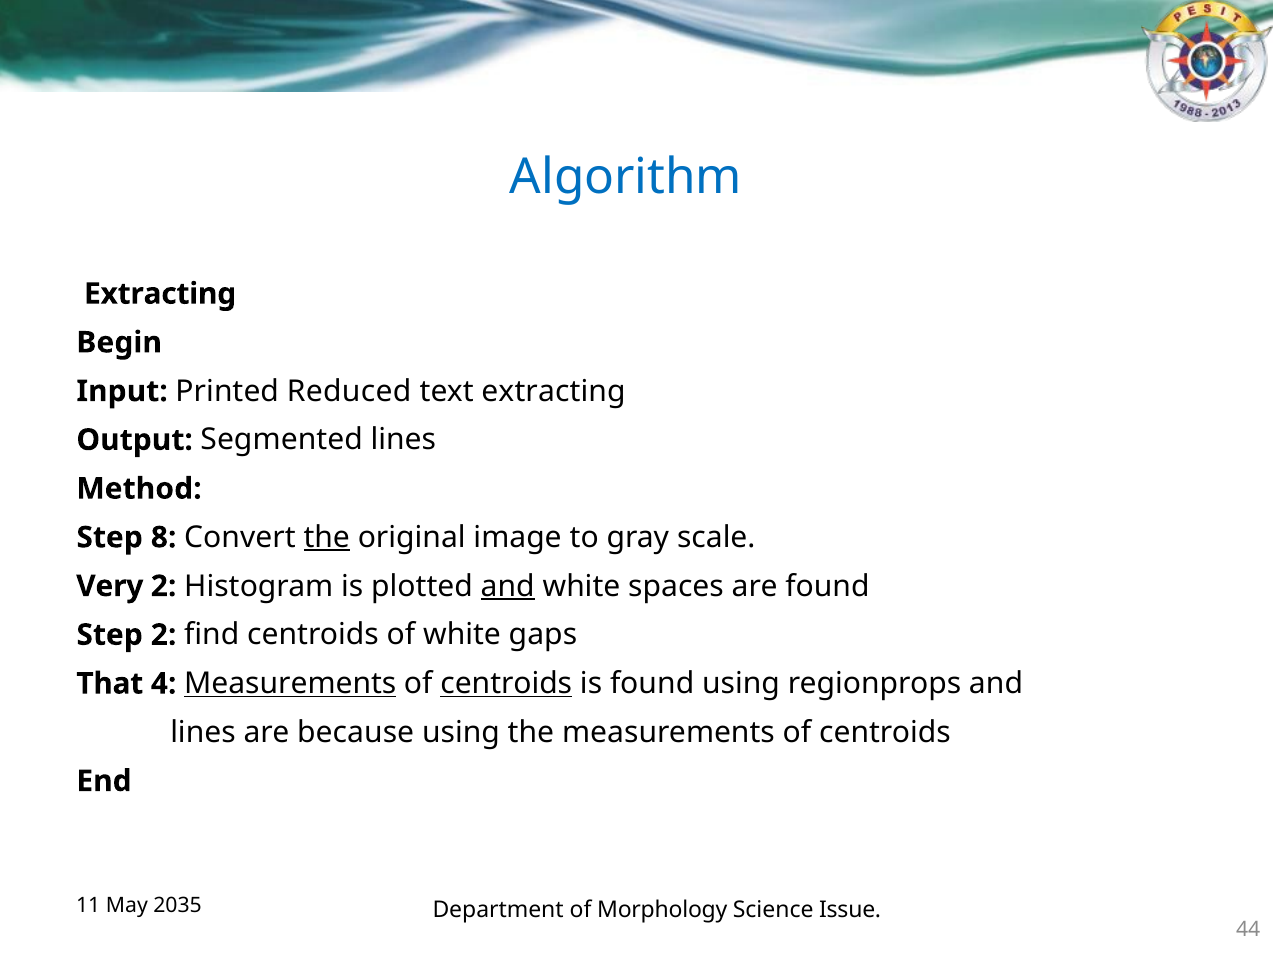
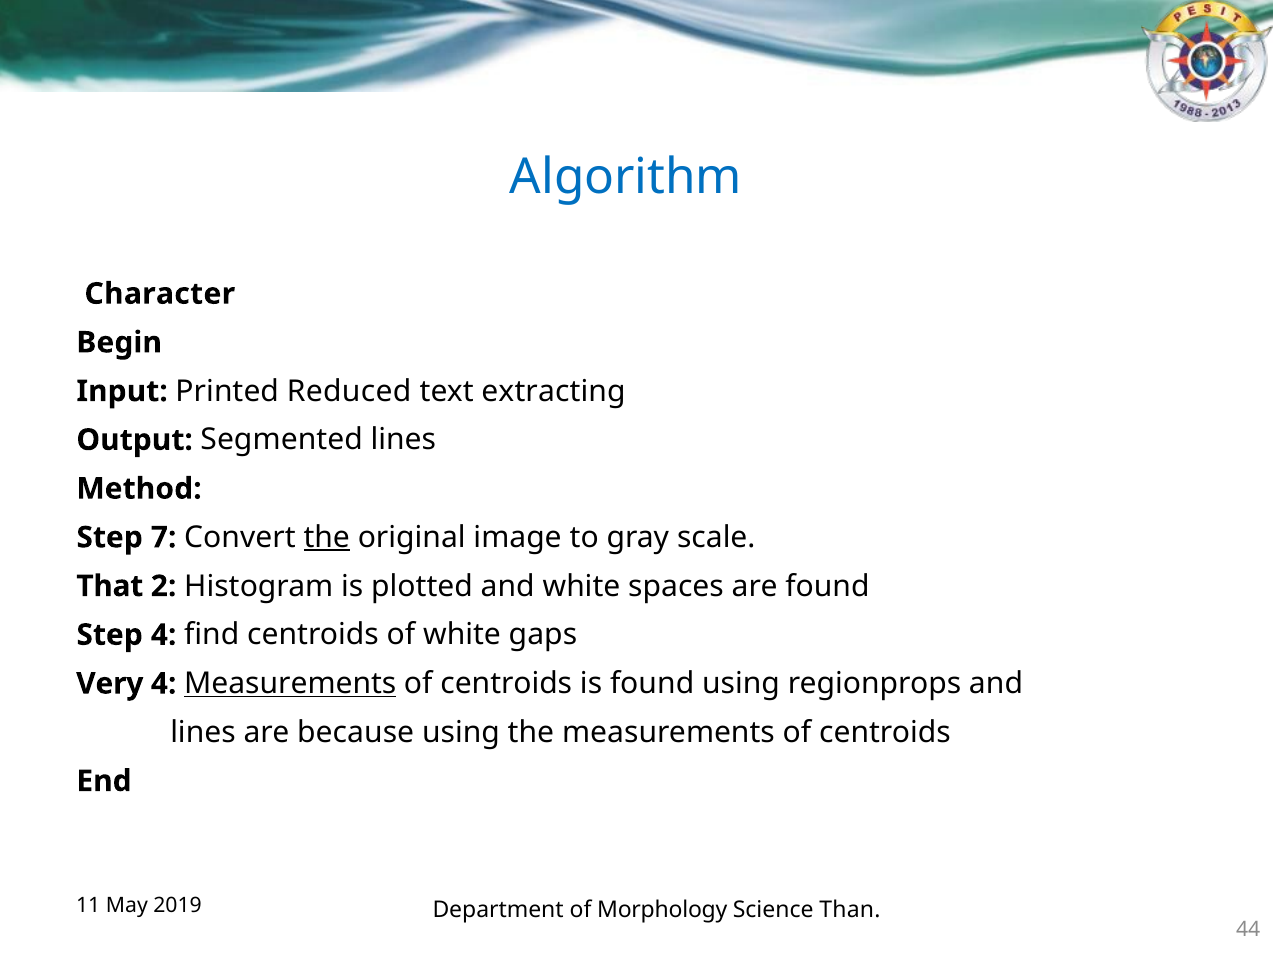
Extracting at (160, 294): Extracting -> Character
8: 8 -> 7
Very: Very -> That
and at (508, 586) underline: present -> none
Step 2: 2 -> 4
That: That -> Very
centroids at (506, 683) underline: present -> none
2035: 2035 -> 2019
Issue: Issue -> Than
